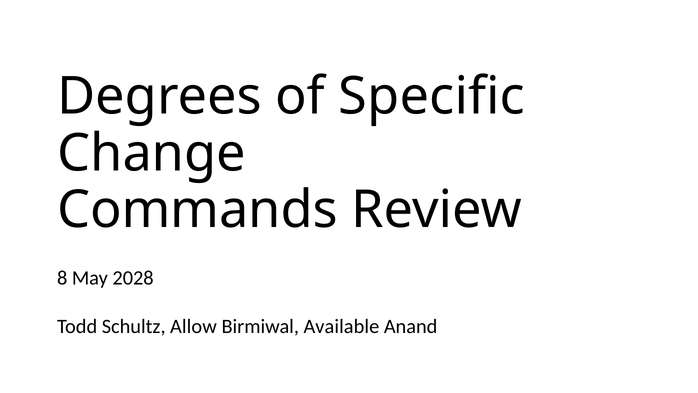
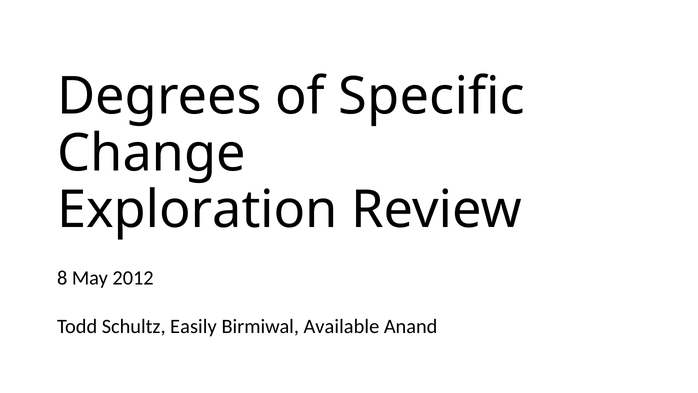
Commands: Commands -> Exploration
2028: 2028 -> 2012
Allow: Allow -> Easily
